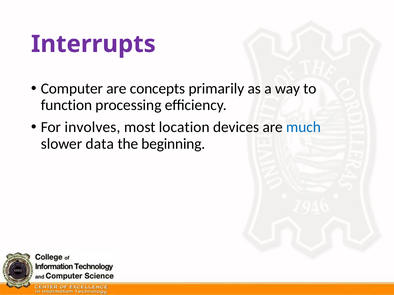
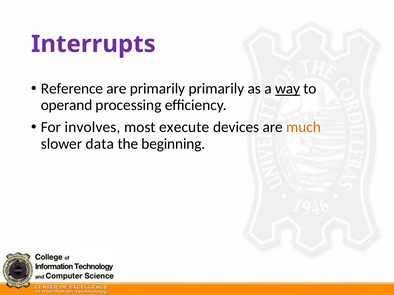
Computer: Computer -> Reference
are concepts: concepts -> primarily
way underline: none -> present
function: function -> operand
location: location -> execute
much colour: blue -> orange
